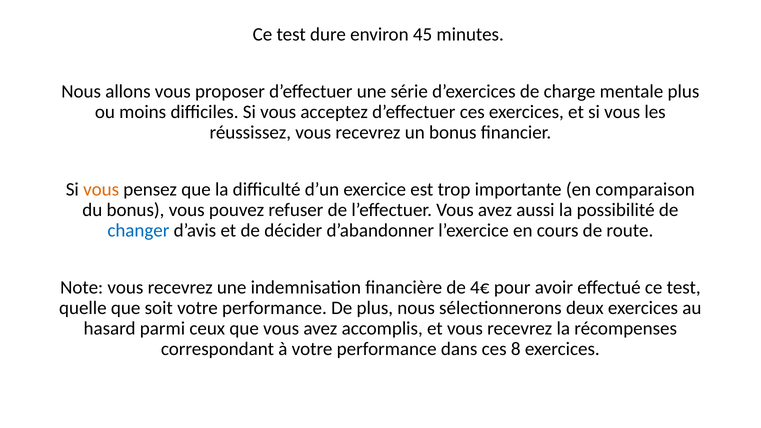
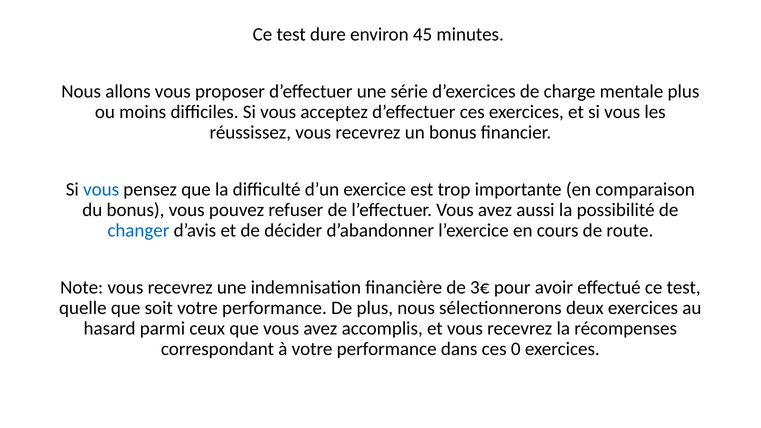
vous at (101, 190) colour: orange -> blue
4€: 4€ -> 3€
8: 8 -> 0
